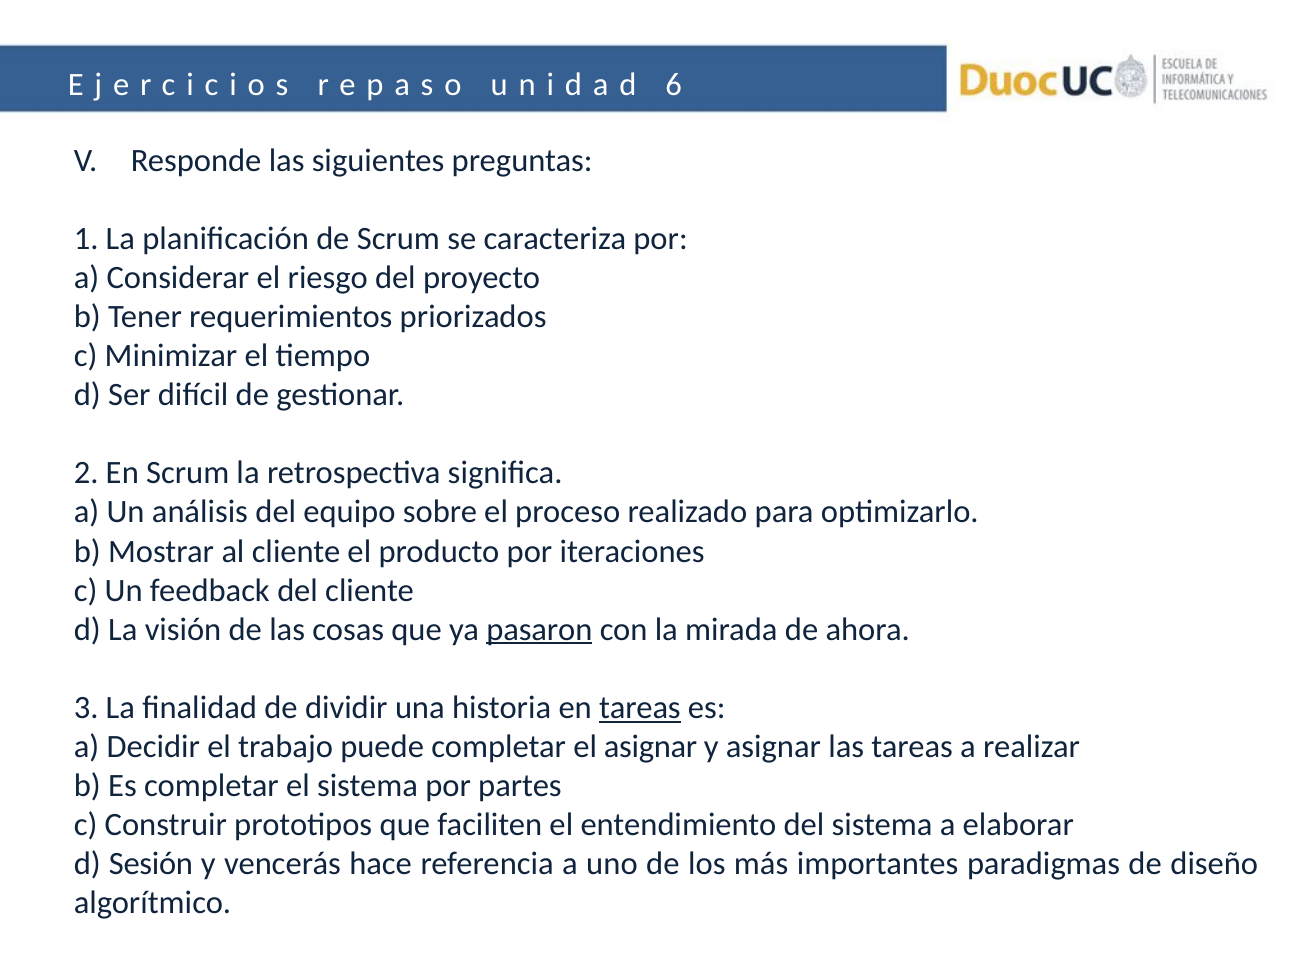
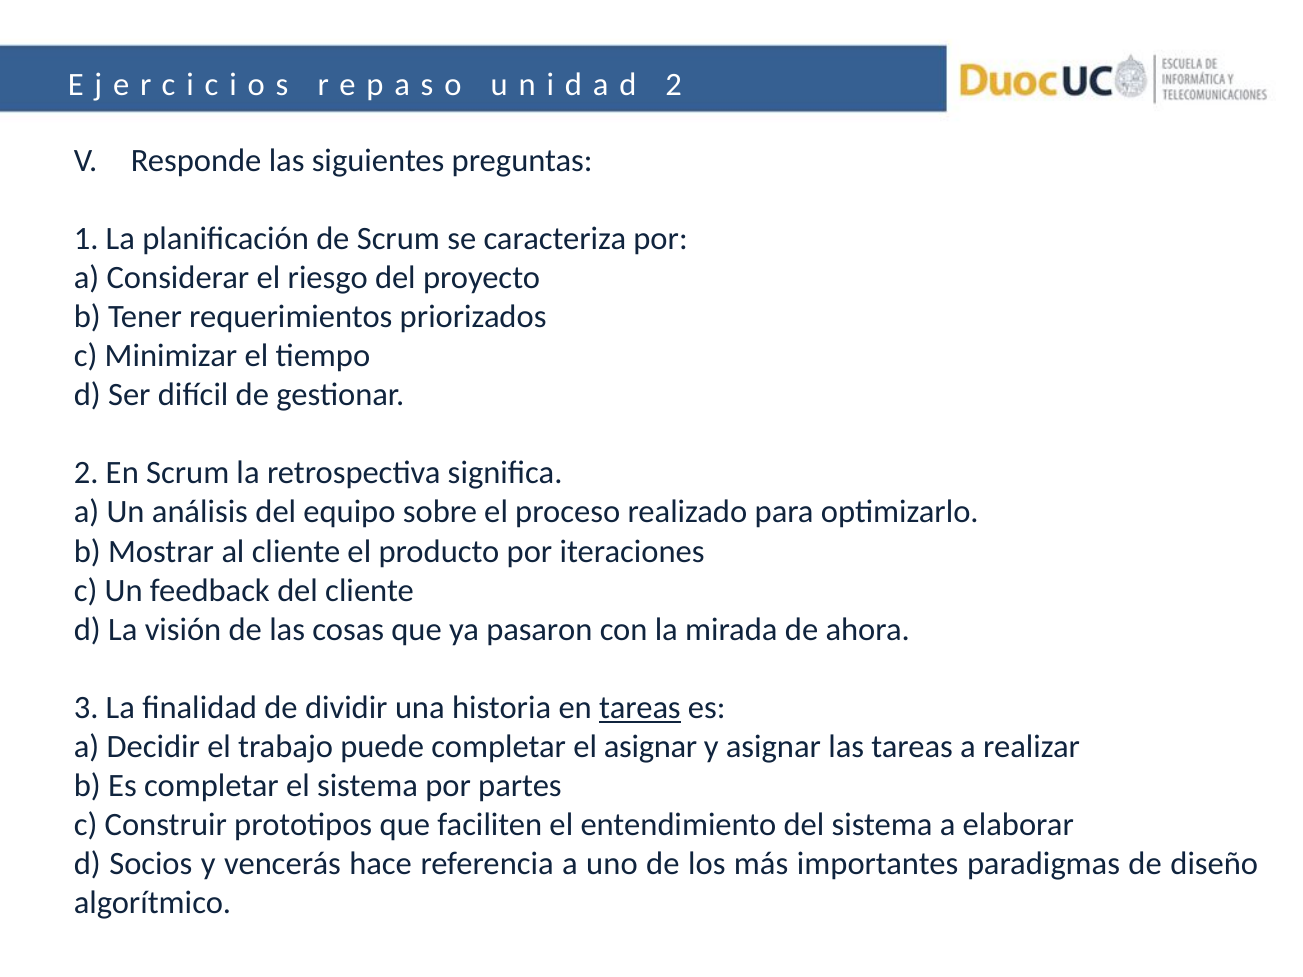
d 6: 6 -> 2
pasaron underline: present -> none
Sesión: Sesión -> Socios
